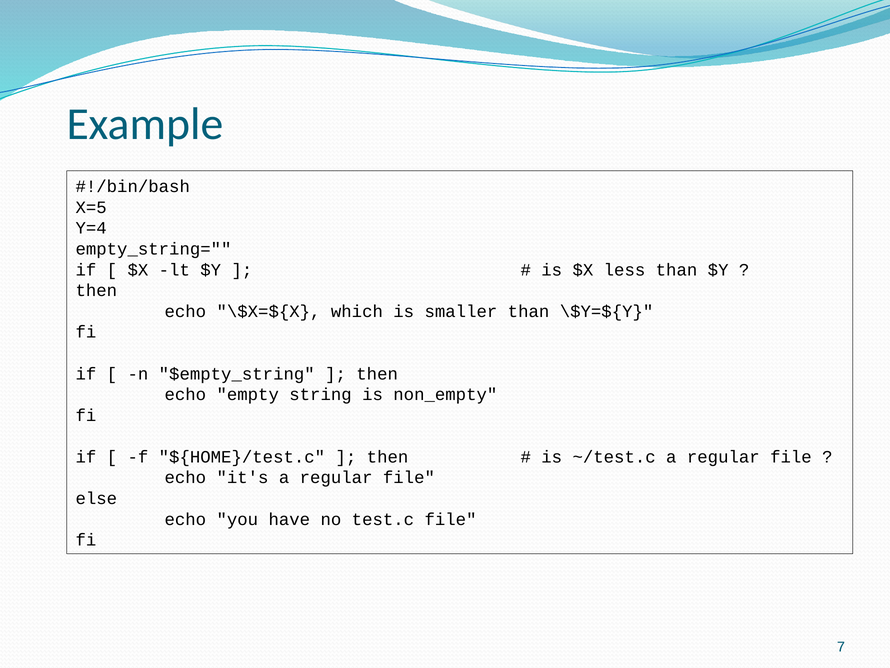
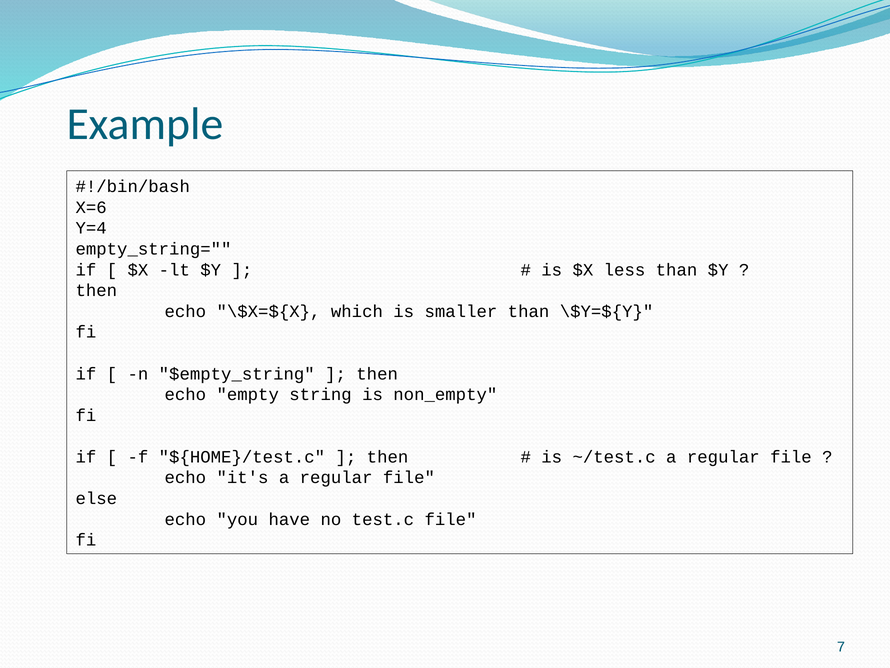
X=5: X=5 -> X=6
